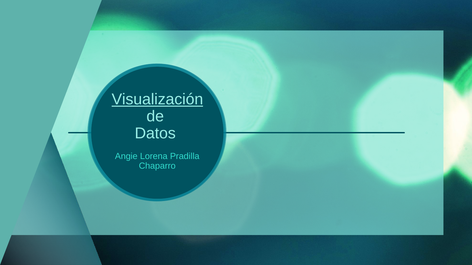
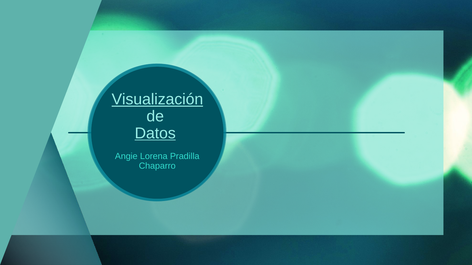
Datos underline: none -> present
